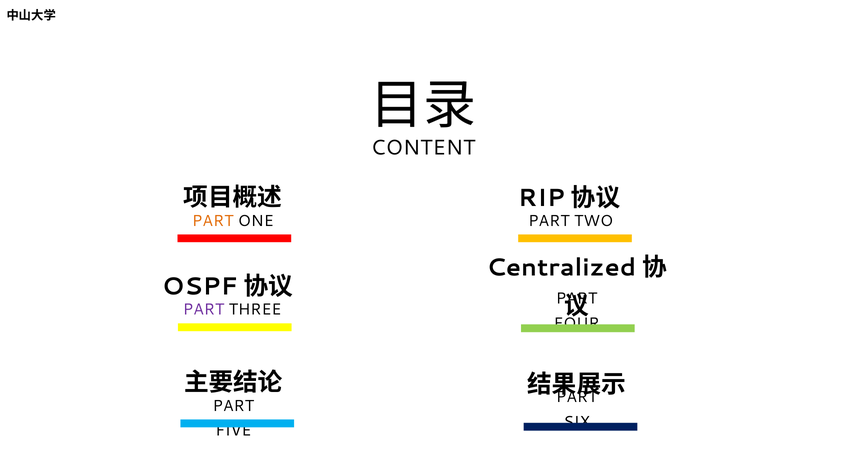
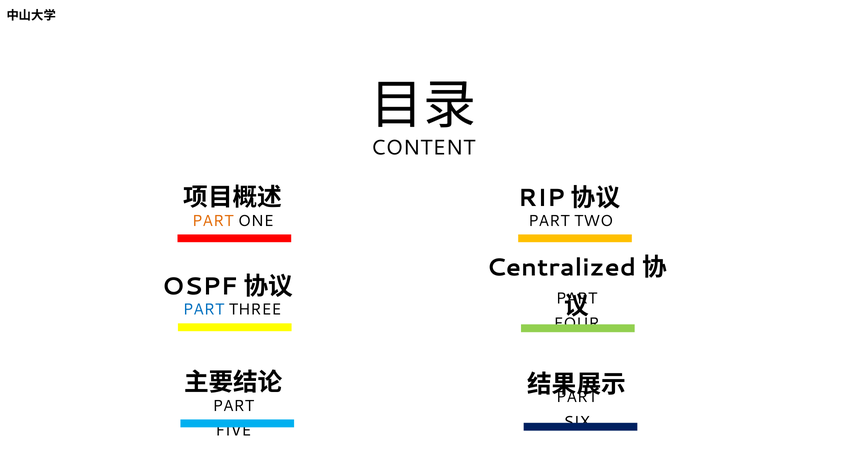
PART at (204, 310) colour: purple -> blue
